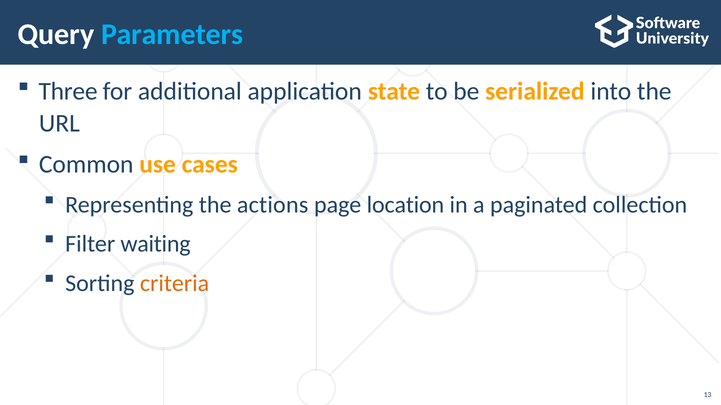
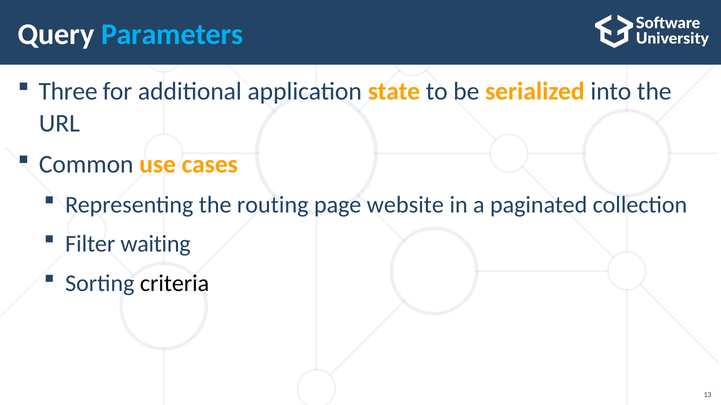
actions: actions -> routing
location: location -> website
criteria colour: orange -> black
